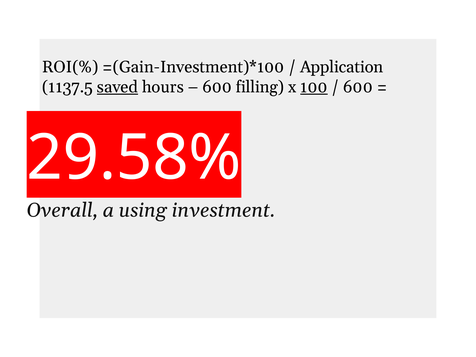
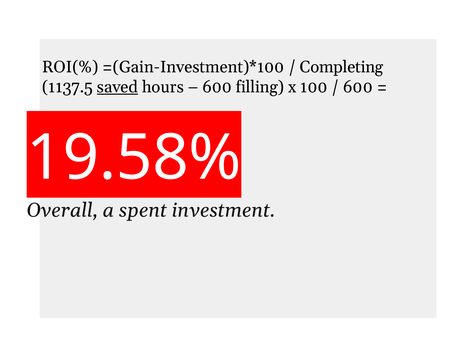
Application: Application -> Completing
100 underline: present -> none
29.58%: 29.58% -> 19.58%
using: using -> spent
